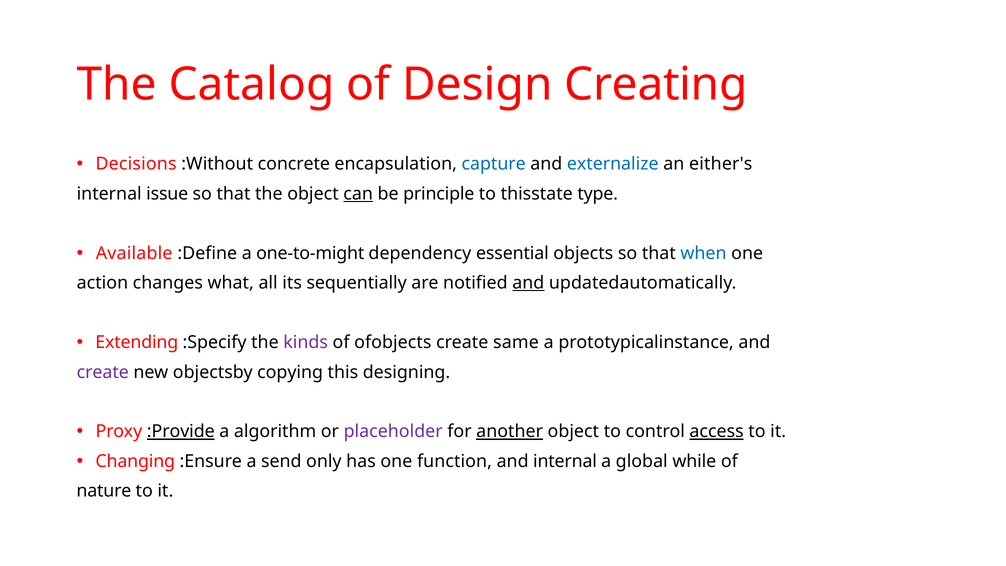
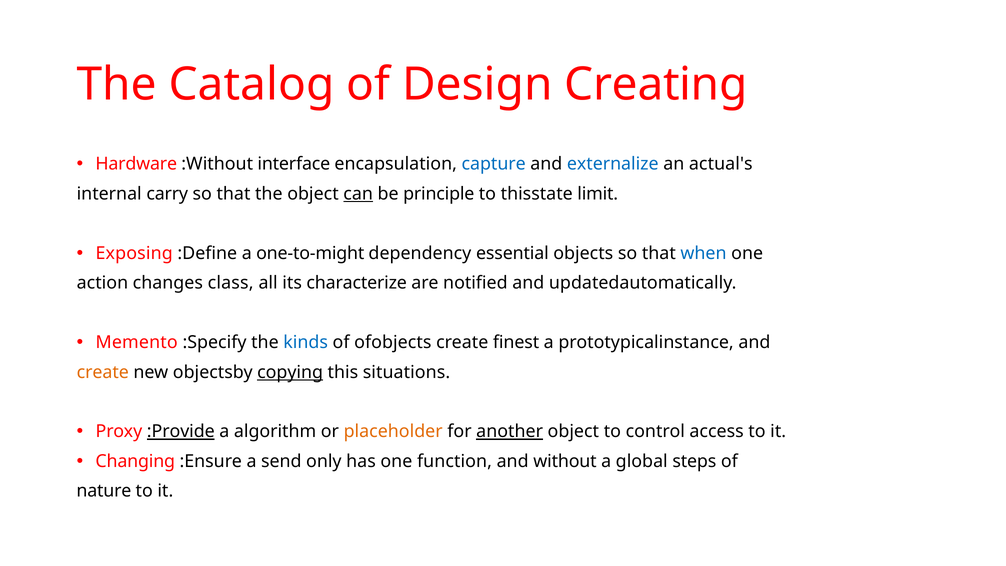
Decisions: Decisions -> Hardware
concrete: concrete -> interface
either's: either's -> actual's
issue: issue -> carry
type: type -> limit
Available: Available -> Exposing
what: what -> class
sequentially: sequentially -> characterize
and at (528, 283) underline: present -> none
Extending: Extending -> Memento
kinds colour: purple -> blue
same: same -> finest
create at (103, 372) colour: purple -> orange
copying underline: none -> present
designing: designing -> situations
placeholder colour: purple -> orange
access underline: present -> none
and internal: internal -> without
while: while -> steps
